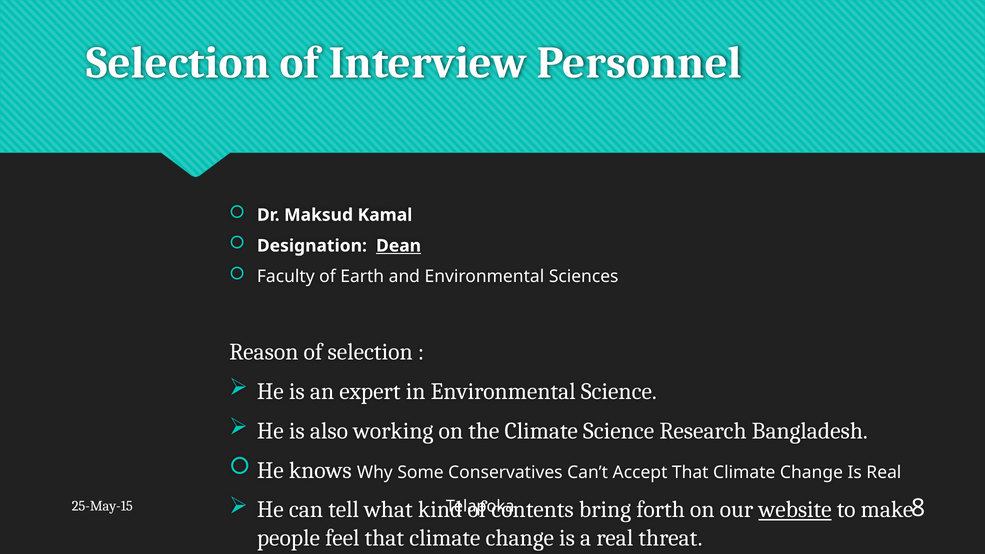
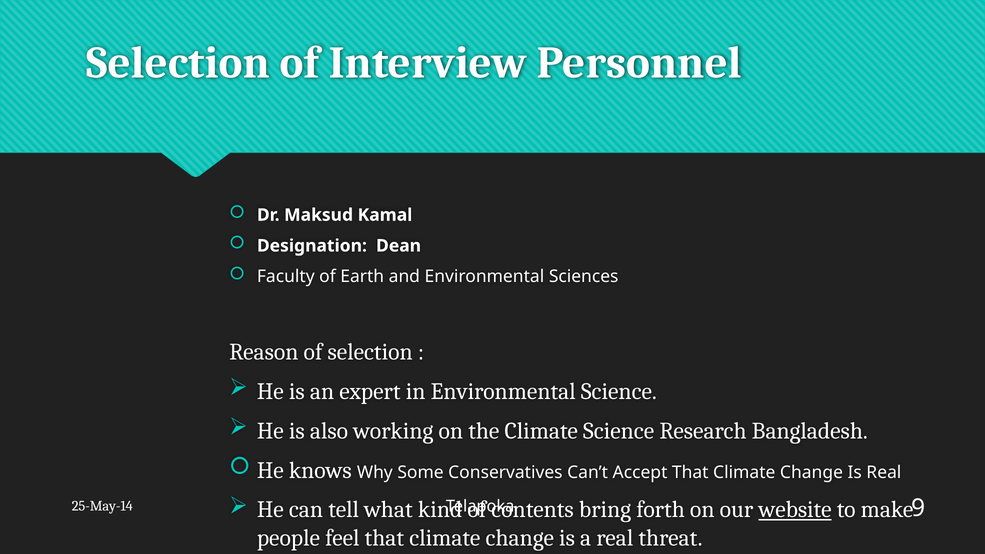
Dean underline: present -> none
25-May-15: 25-May-15 -> 25-May-14
8: 8 -> 9
